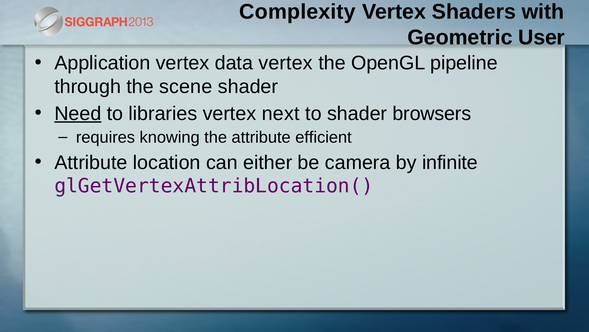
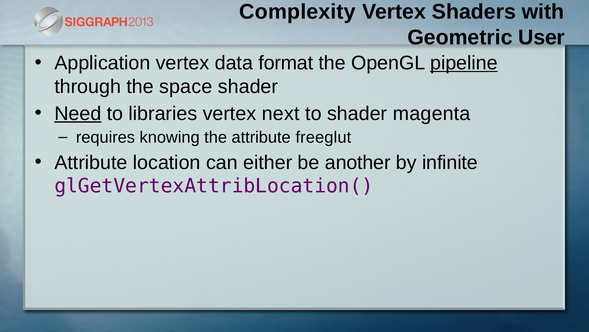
data vertex: vertex -> format
pipeline underline: none -> present
scene: scene -> space
browsers: browsers -> magenta
efficient: efficient -> freeglut
camera: camera -> another
